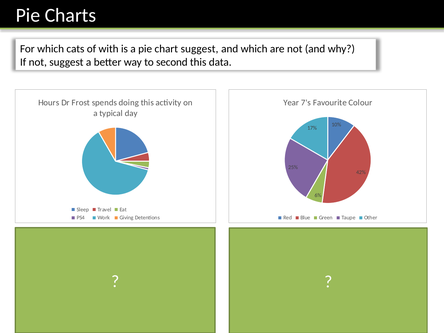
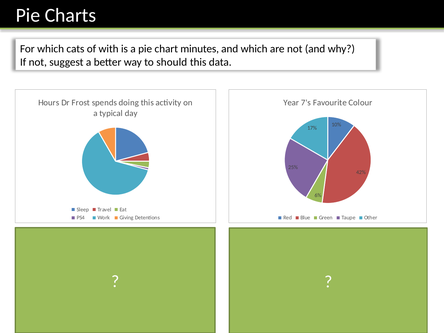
chart suggest: suggest -> minutes
second: second -> should
